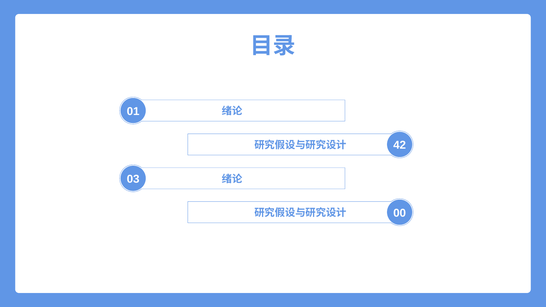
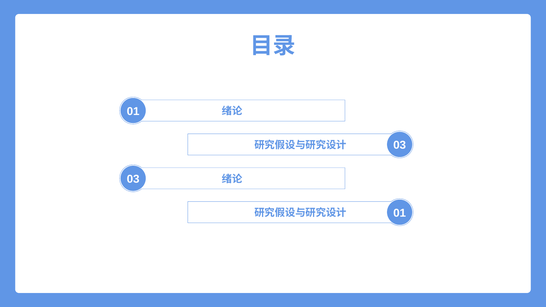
42 at (400, 145): 42 -> 03
00 at (400, 213): 00 -> 01
